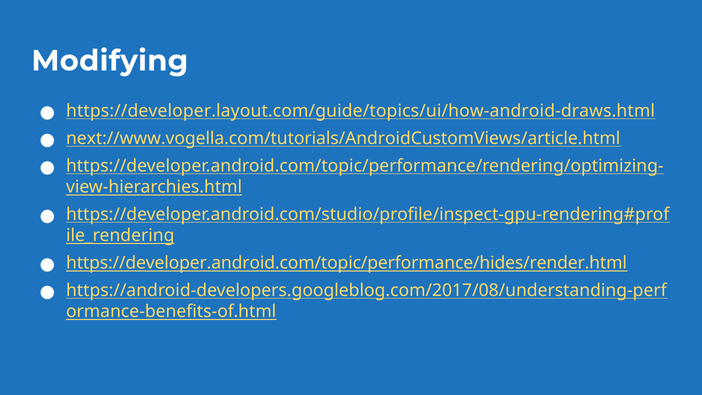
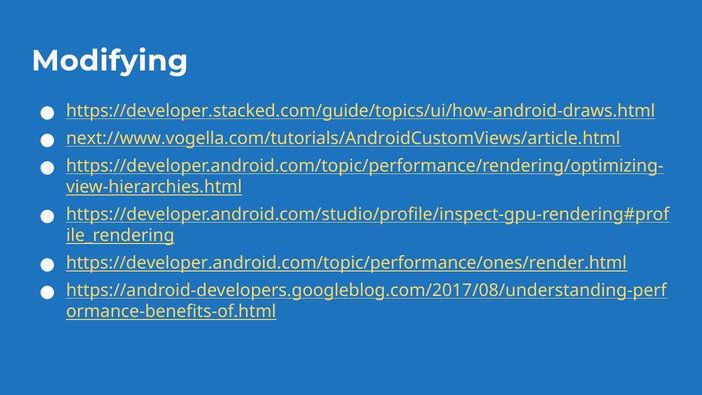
https://developer.layout.com/guide/topics/ui/how-android-draws.html: https://developer.layout.com/guide/topics/ui/how-android-draws.html -> https://developer.stacked.com/guide/topics/ui/how-android-draws.html
https://developer.android.com/topic/performance/hides/render.html: https://developer.android.com/topic/performance/hides/render.html -> https://developer.android.com/topic/performance/ones/render.html
